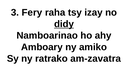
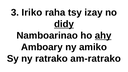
Fery: Fery -> Iriko
ahy underline: none -> present
am-zavatra: am-zavatra -> am-ratrako
